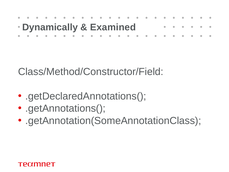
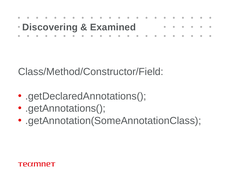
Dynamically: Dynamically -> Discovering
